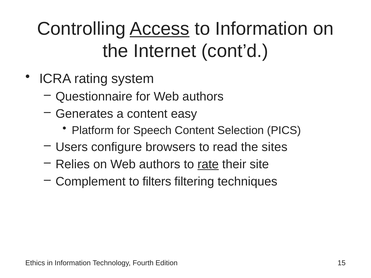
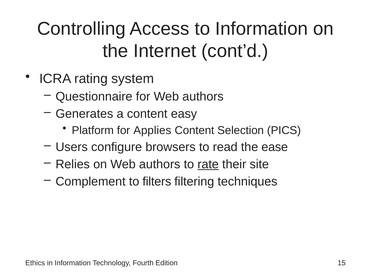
Access underline: present -> none
Speech: Speech -> Applies
sites: sites -> ease
